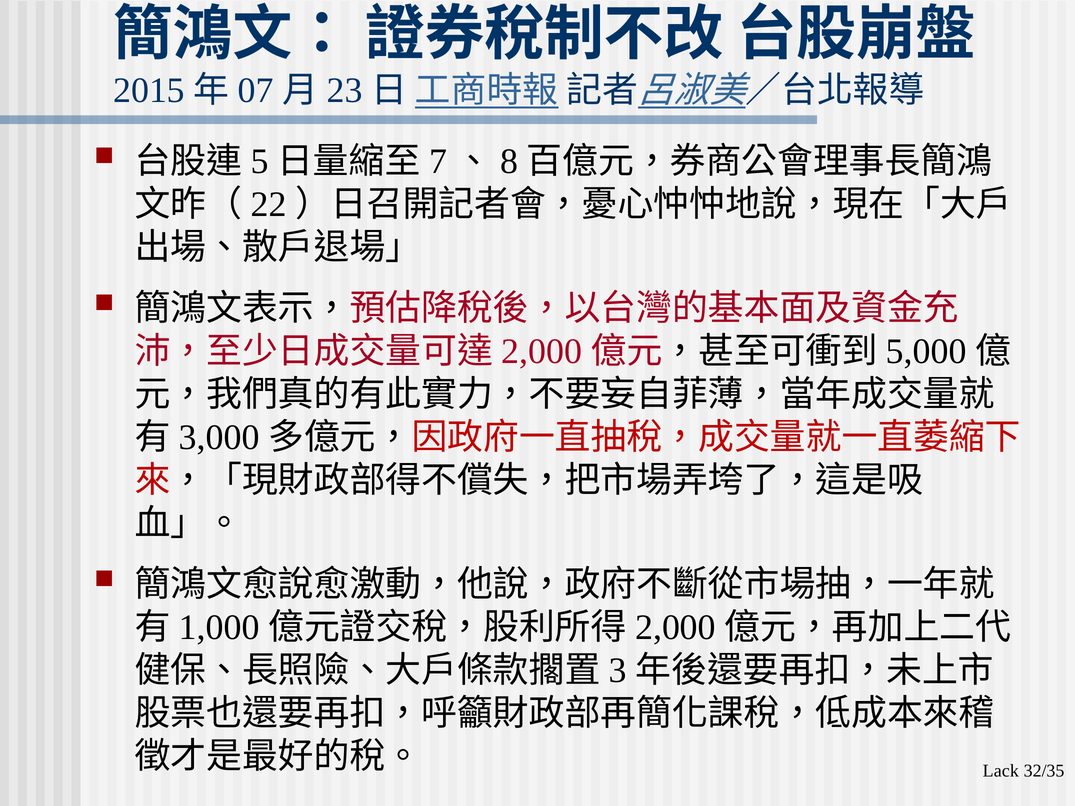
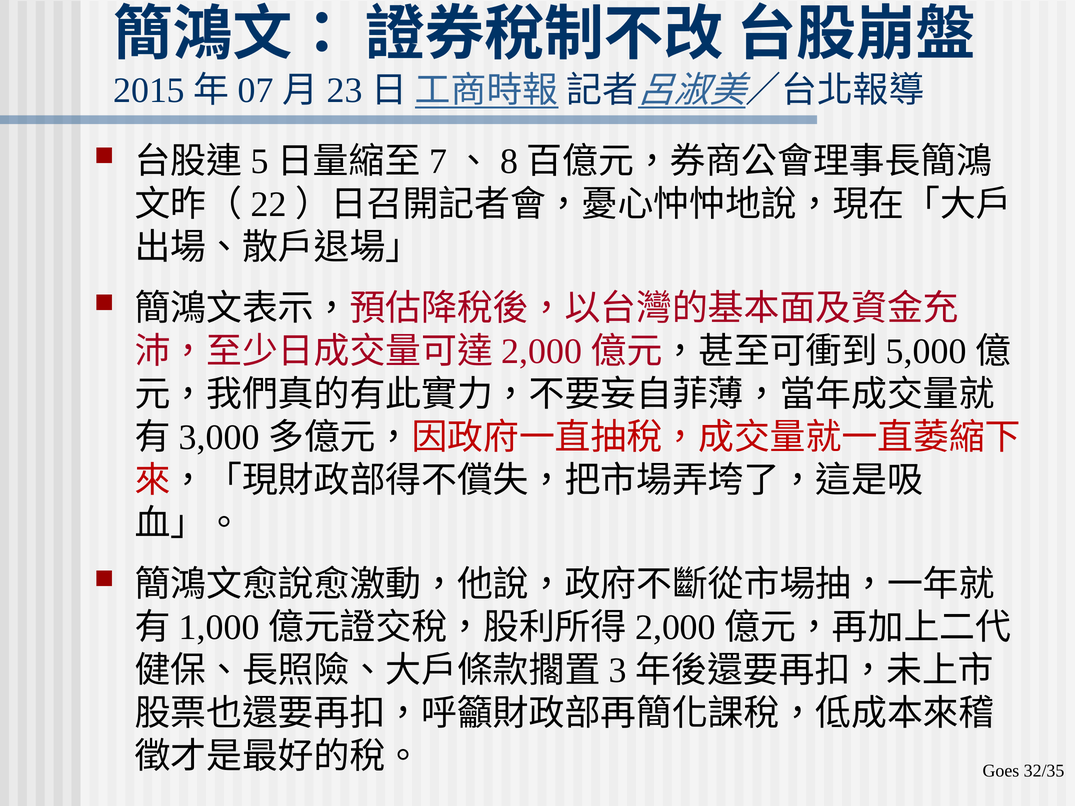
Lack: Lack -> Goes
